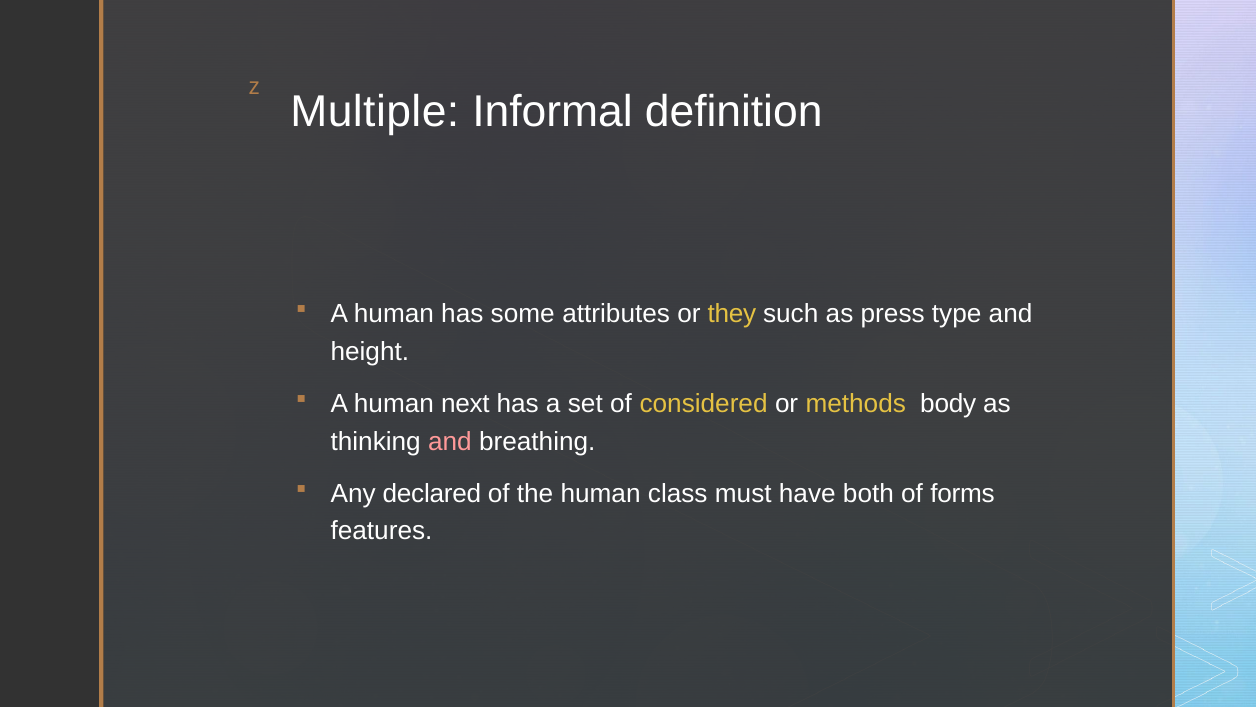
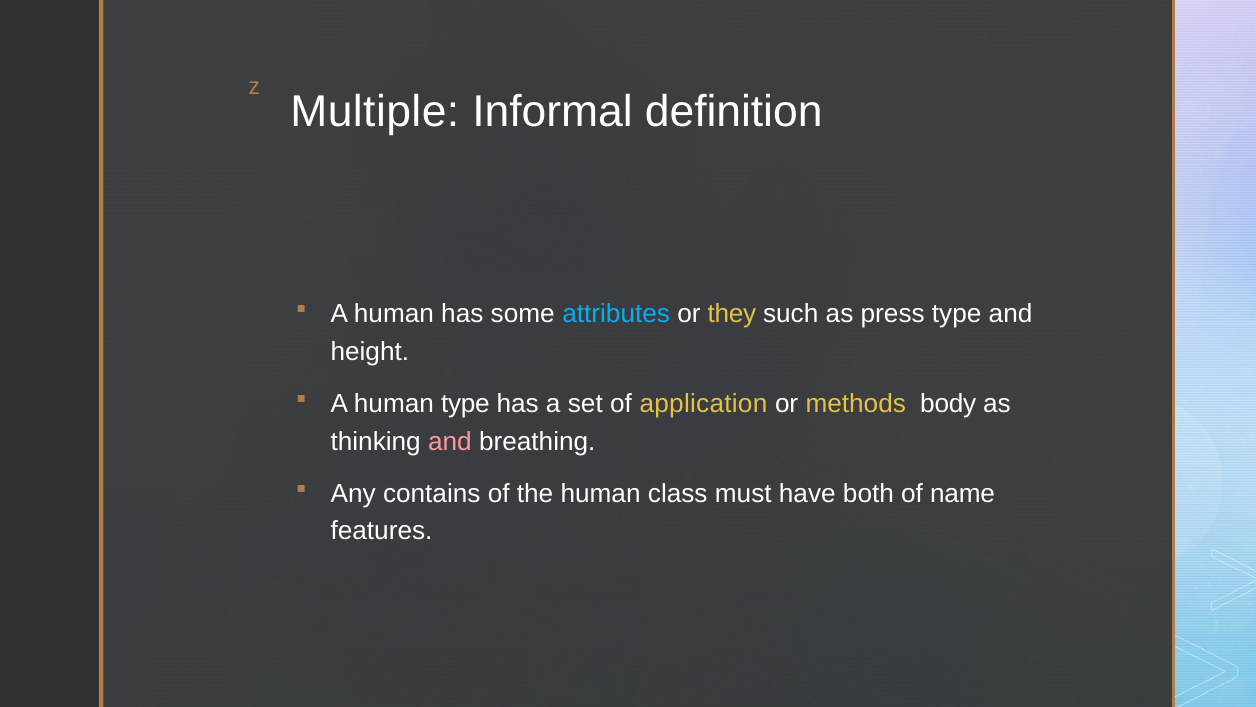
attributes colour: white -> light blue
human next: next -> type
considered: considered -> application
declared: declared -> contains
forms: forms -> name
